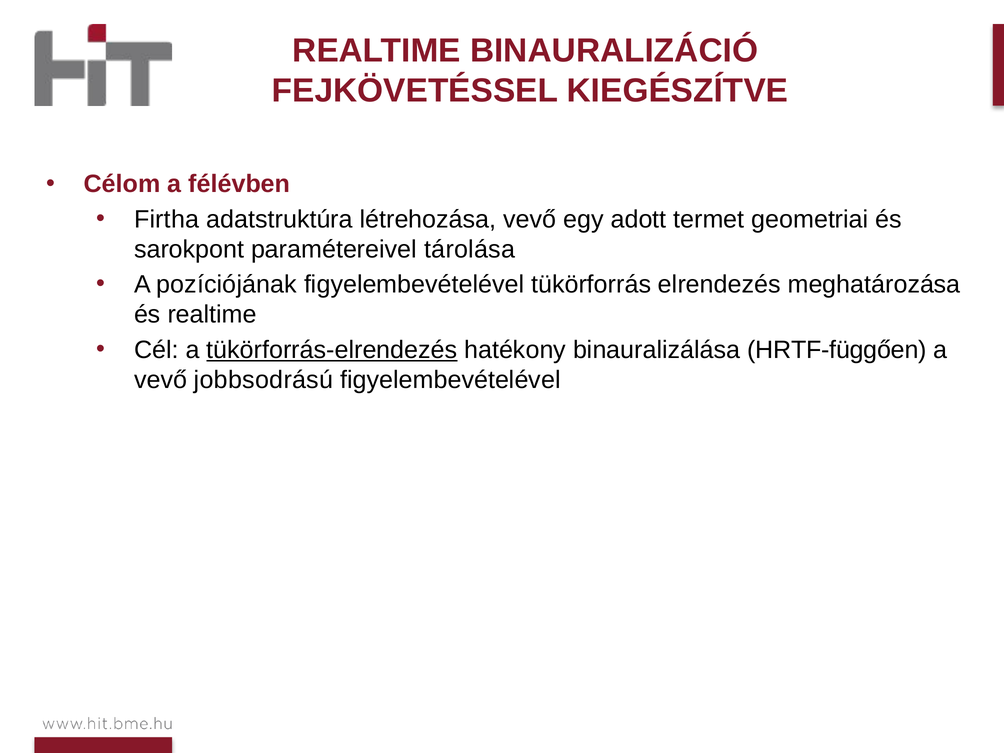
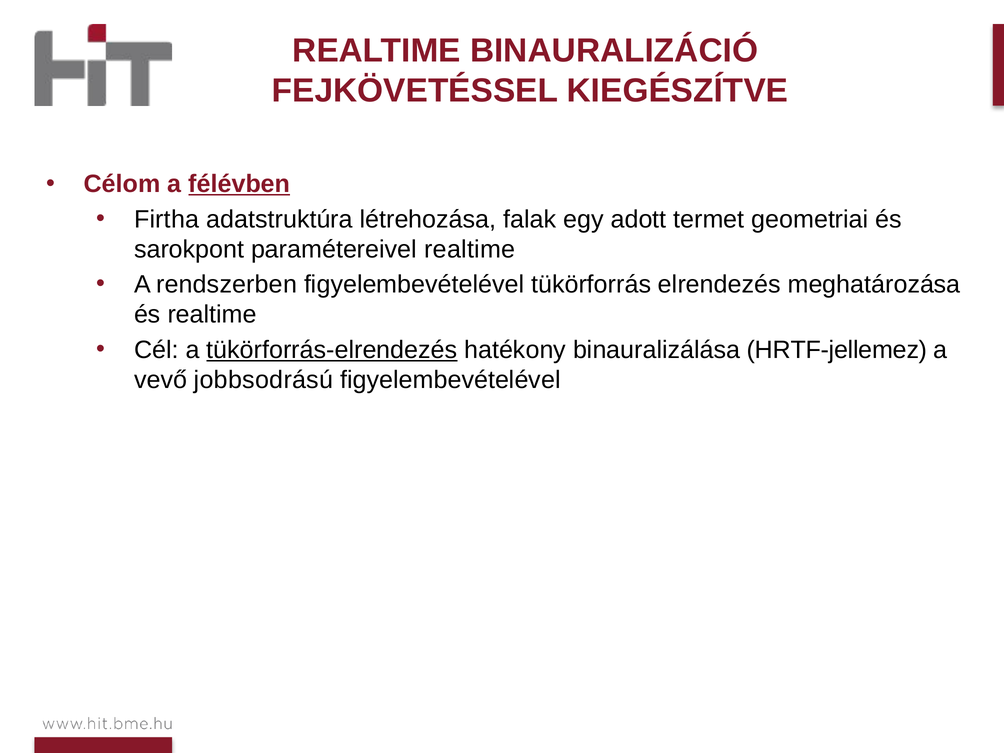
félévben underline: none -> present
létrehozása vevő: vevő -> falak
paramétereivel tárolása: tárolása -> realtime
pozíciójának: pozíciójának -> rendszerben
HRTF-függően: HRTF-függően -> HRTF-jellemez
